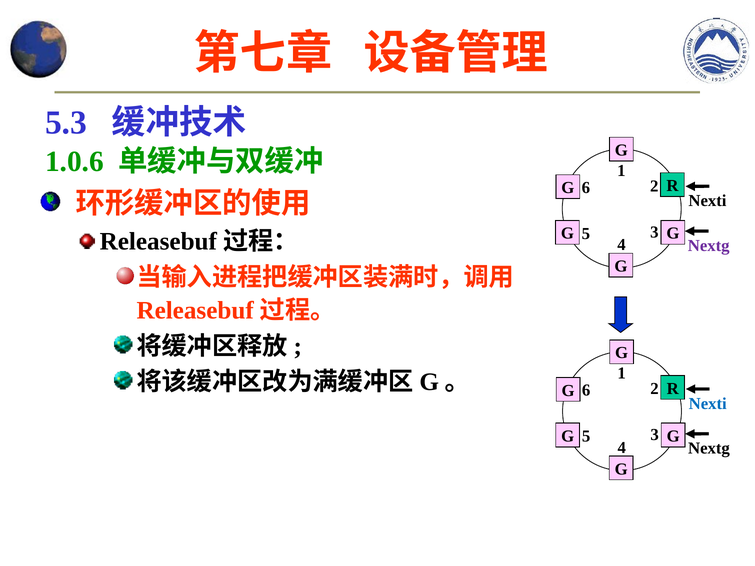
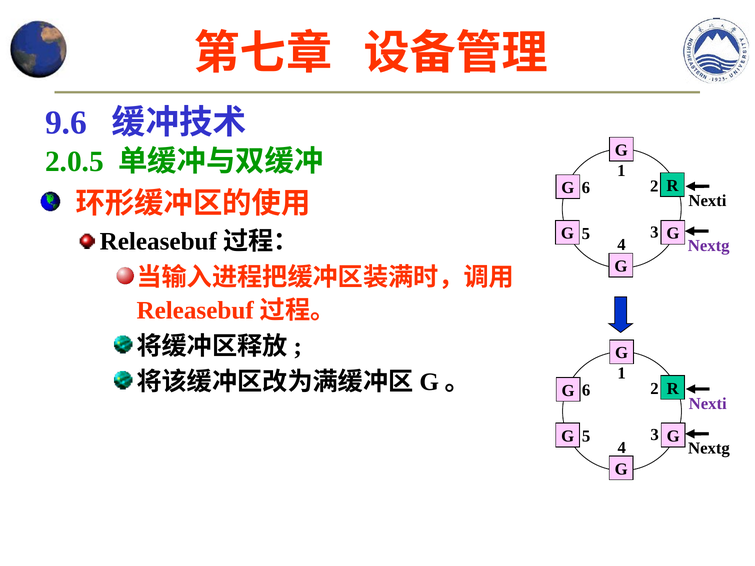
5.3: 5.3 -> 9.6
1.0.6: 1.0.6 -> 2.0.5
Nexti at (708, 404) colour: blue -> purple
